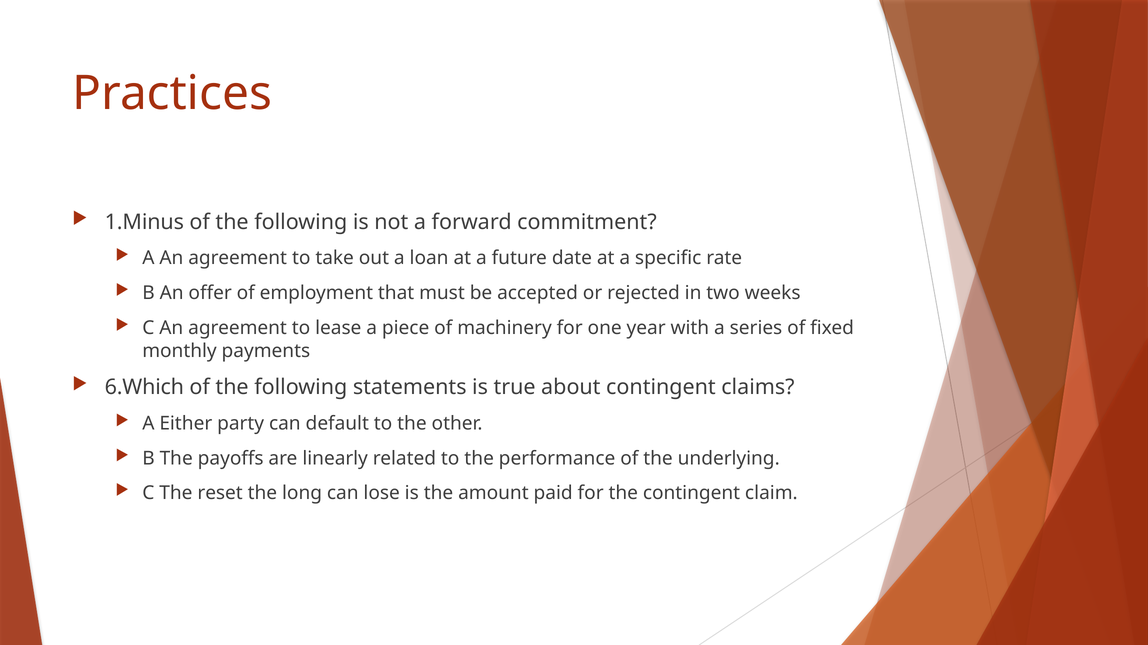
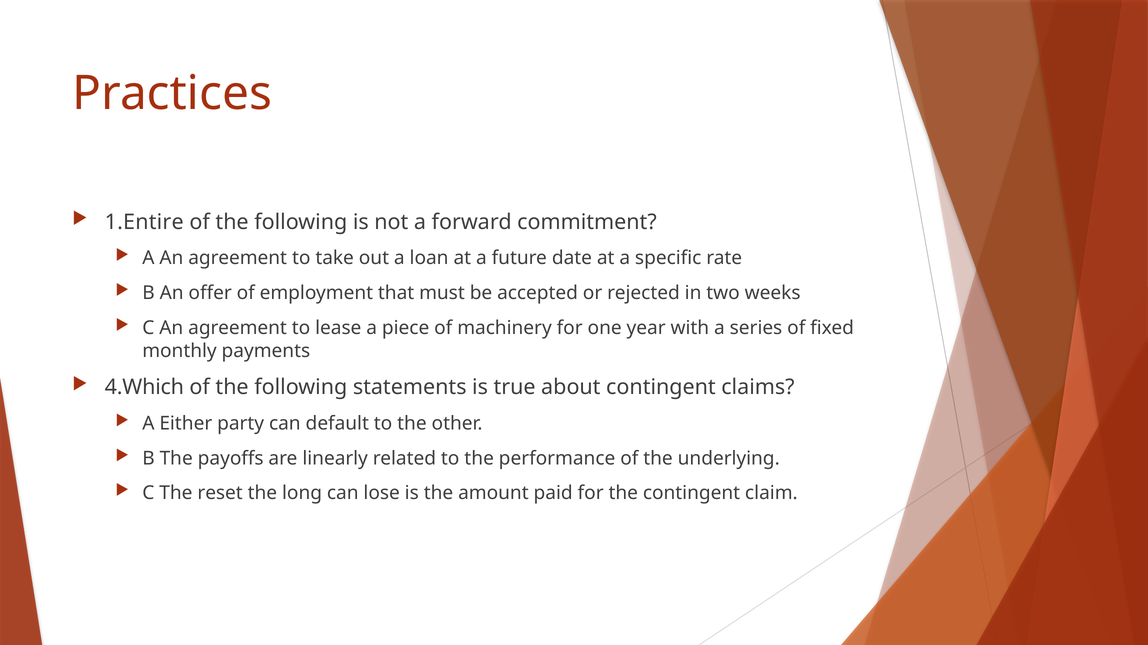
1.Minus: 1.Minus -> 1.Entire
6.Which: 6.Which -> 4.Which
